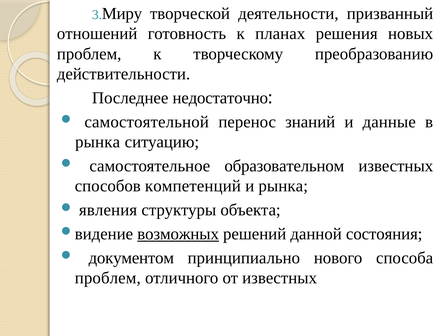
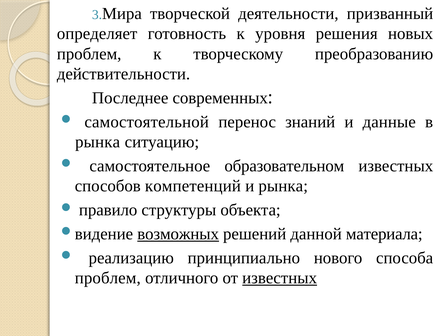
Миру: Миру -> Мира
отношений: отношений -> определяет
планах: планах -> уровня
недостаточно: недостаточно -> современных
явления: явления -> правило
состояния: состояния -> материала
документом: документом -> реализацию
известных at (280, 278) underline: none -> present
